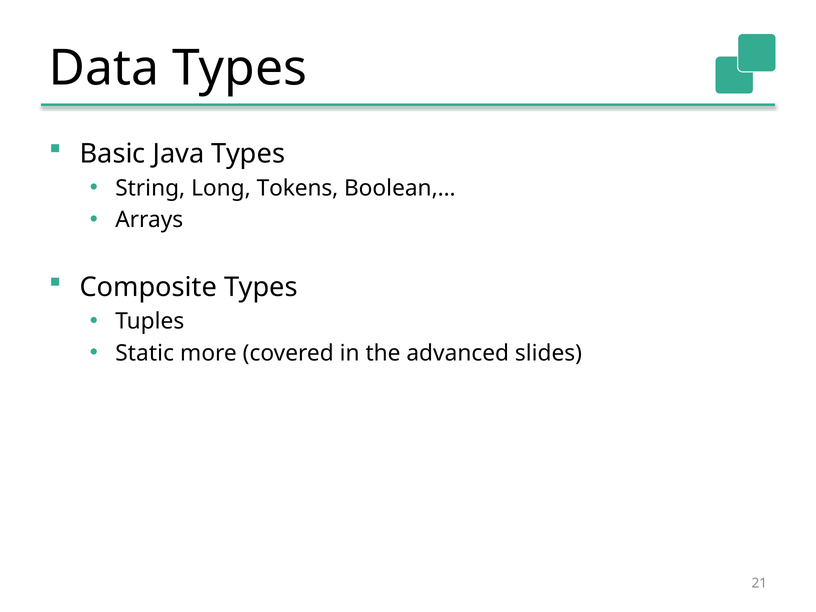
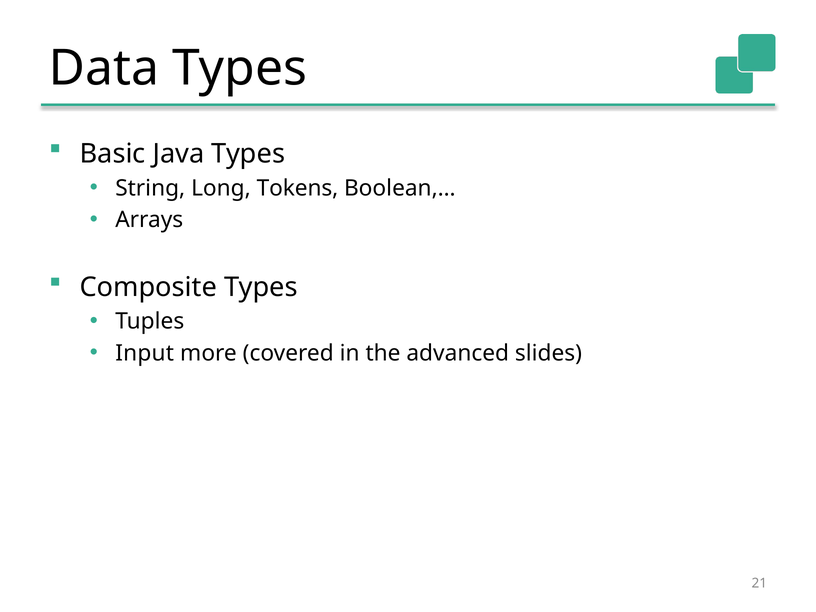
Static: Static -> Input
